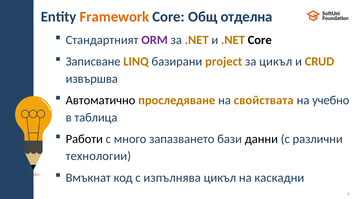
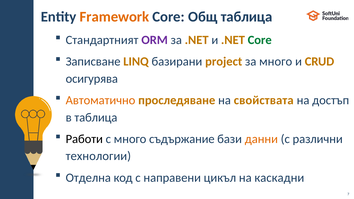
Общ отделна: отделна -> таблица
Core at (260, 40) colour: black -> green
за цикъл: цикъл -> много
извършва: извършва -> осигурява
Автоматично colour: black -> orange
учебно: учебно -> достъп
запазването: запазването -> съдържание
данни colour: black -> orange
Вмъкнат: Вмъкнат -> Отделна
изпълнява: изпълнява -> направени
